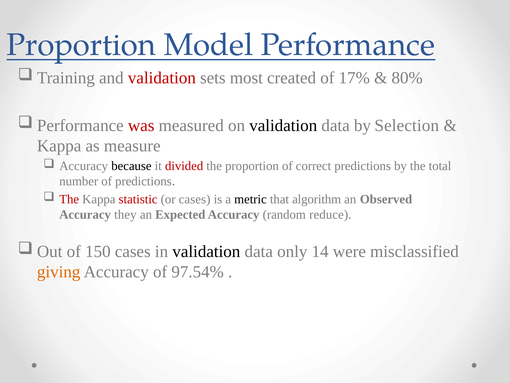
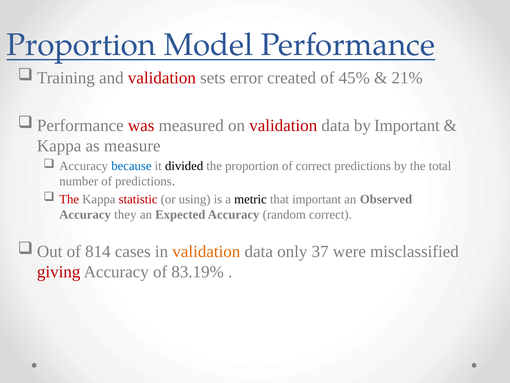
most: most -> error
17%: 17% -> 45%
80%: 80% -> 21%
validation at (283, 125) colour: black -> red
by Selection: Selection -> Important
because colour: black -> blue
divided colour: red -> black
or cases: cases -> using
that algorithm: algorithm -> important
random reduce: reduce -> correct
150: 150 -> 814
validation at (206, 251) colour: black -> orange
14: 14 -> 37
giving colour: orange -> red
97.54%: 97.54% -> 83.19%
